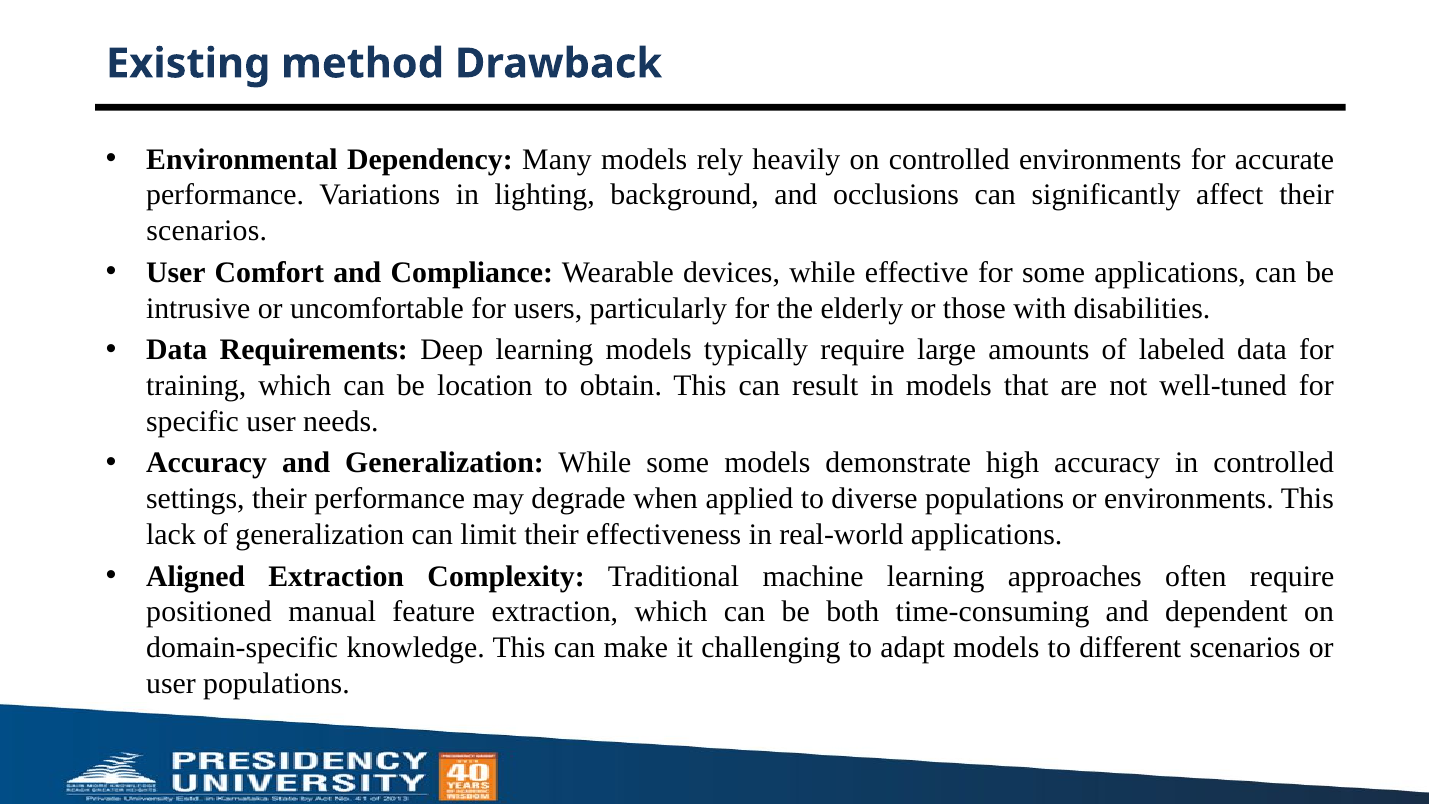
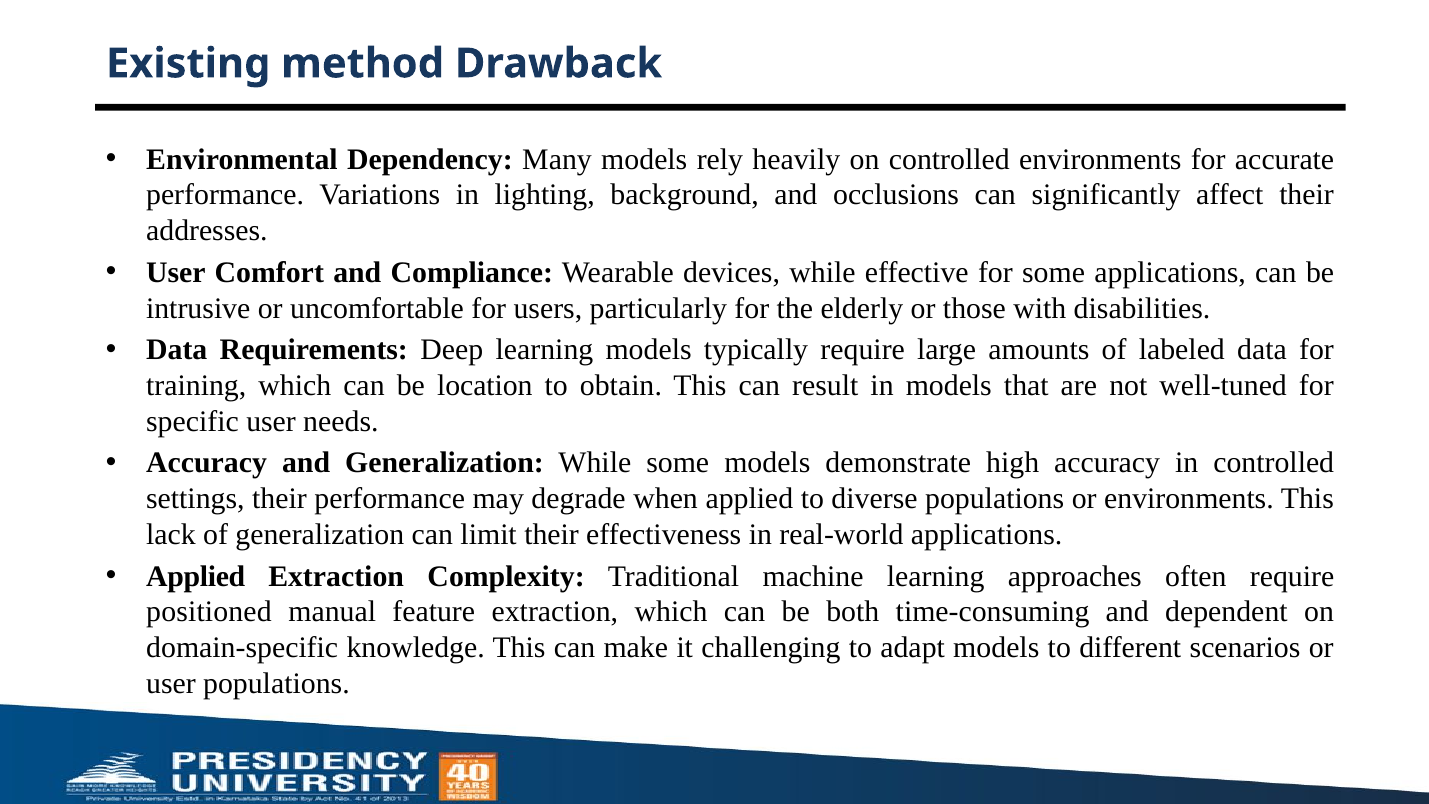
scenarios at (207, 231): scenarios -> addresses
Aligned at (196, 576): Aligned -> Applied
